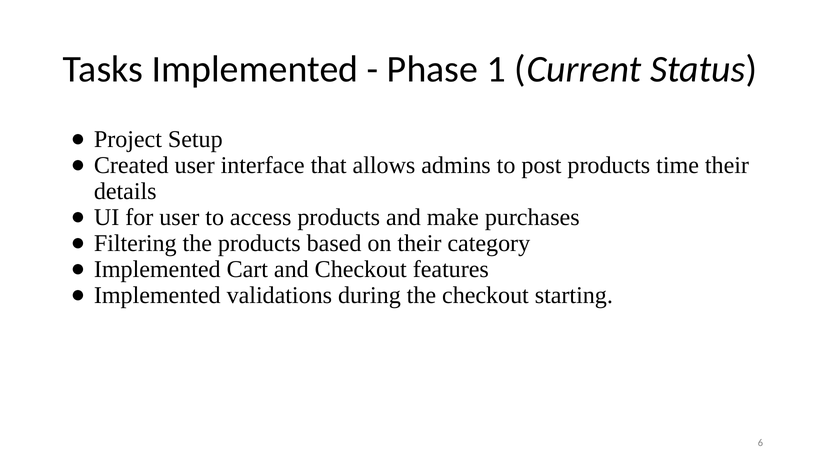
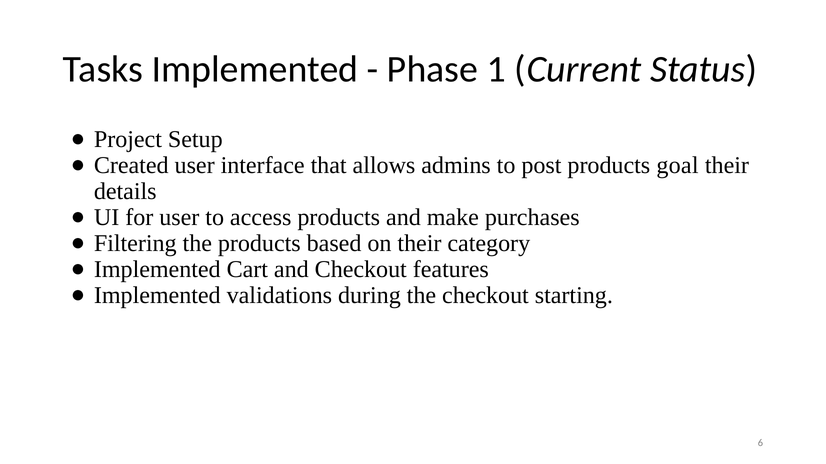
time: time -> goal
